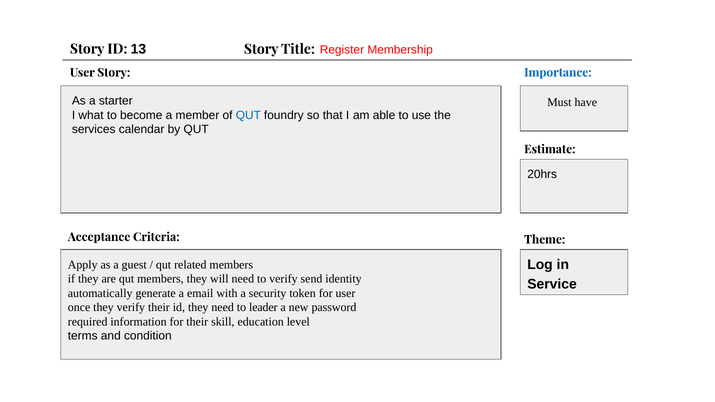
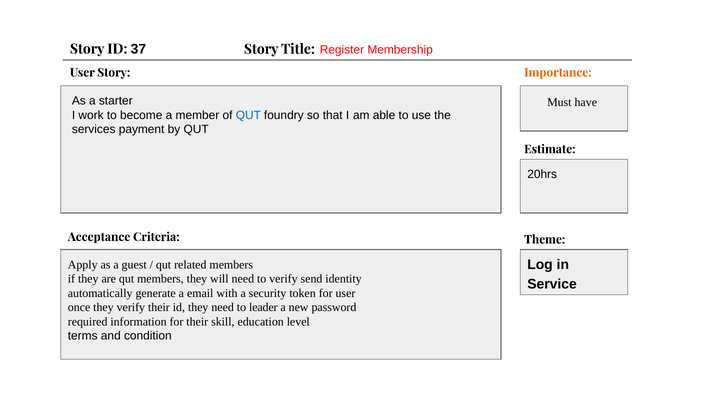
13: 13 -> 37
Importance colour: blue -> orange
what: what -> work
calendar: calendar -> payment
